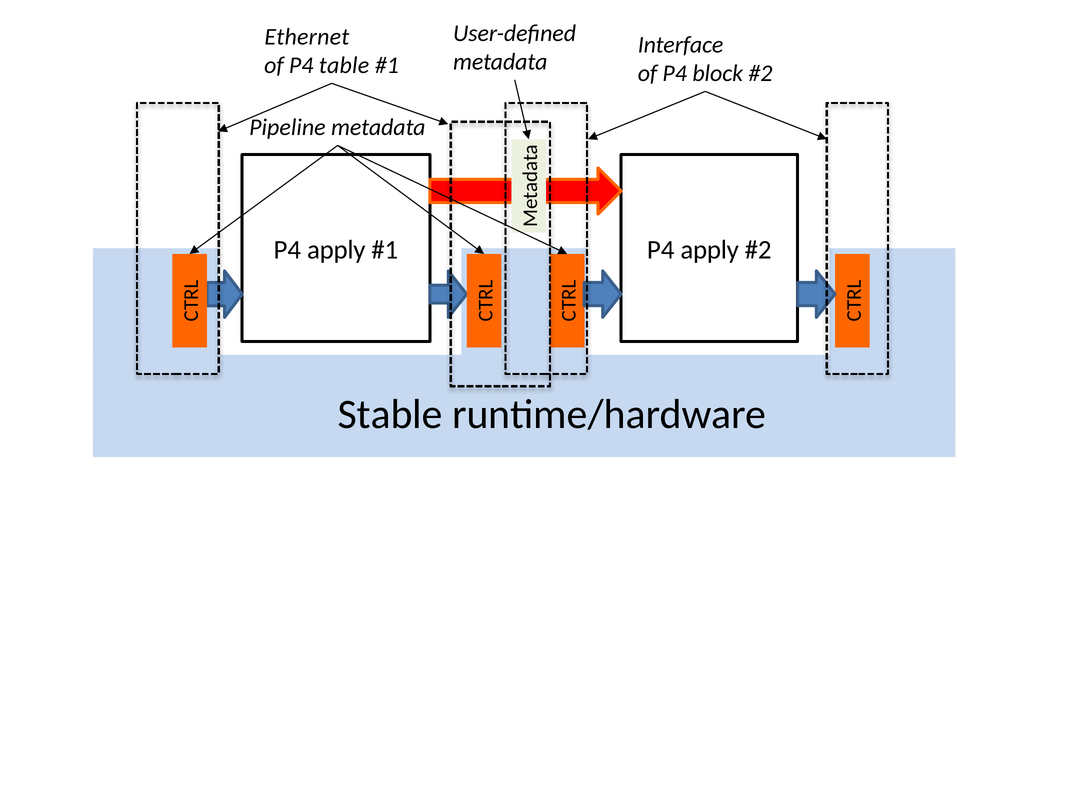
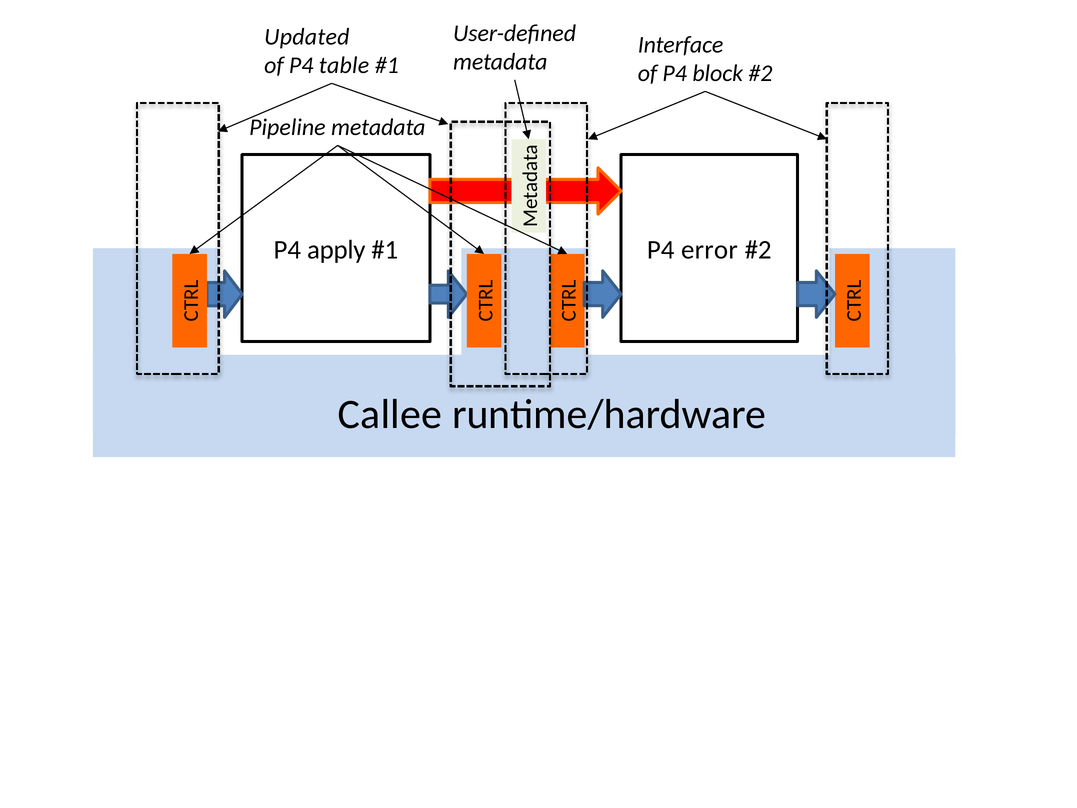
Ethernet: Ethernet -> Updated
apply at (710, 250): apply -> error
Stable: Stable -> Callee
